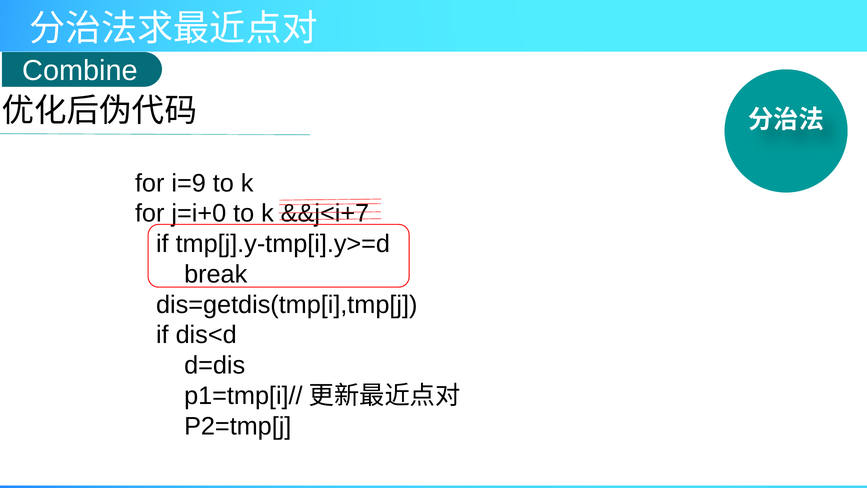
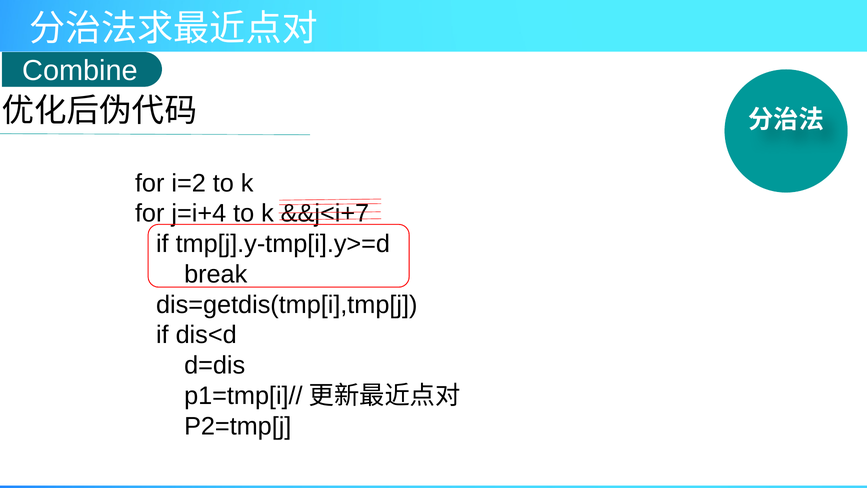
i=9: i=9 -> i=2
j=i+0: j=i+0 -> j=i+4
